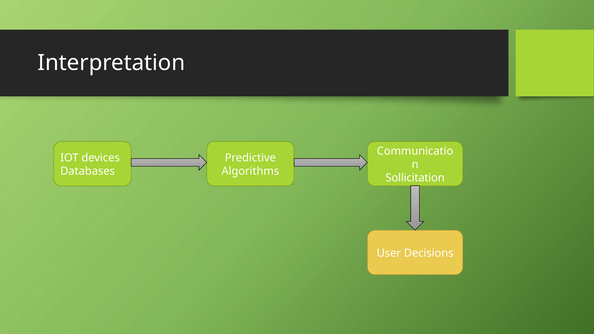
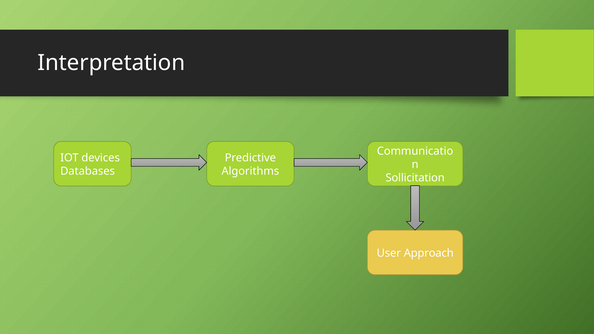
Decisions: Decisions -> Approach
